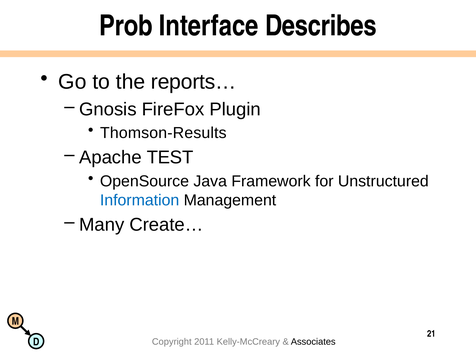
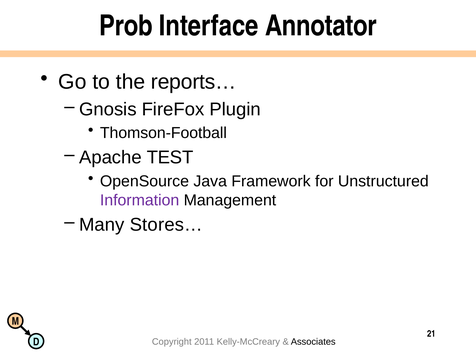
Describes: Describes -> Annotator
Thomson-Results: Thomson-Results -> Thomson-Football
Information colour: blue -> purple
Create…: Create… -> Stores…
